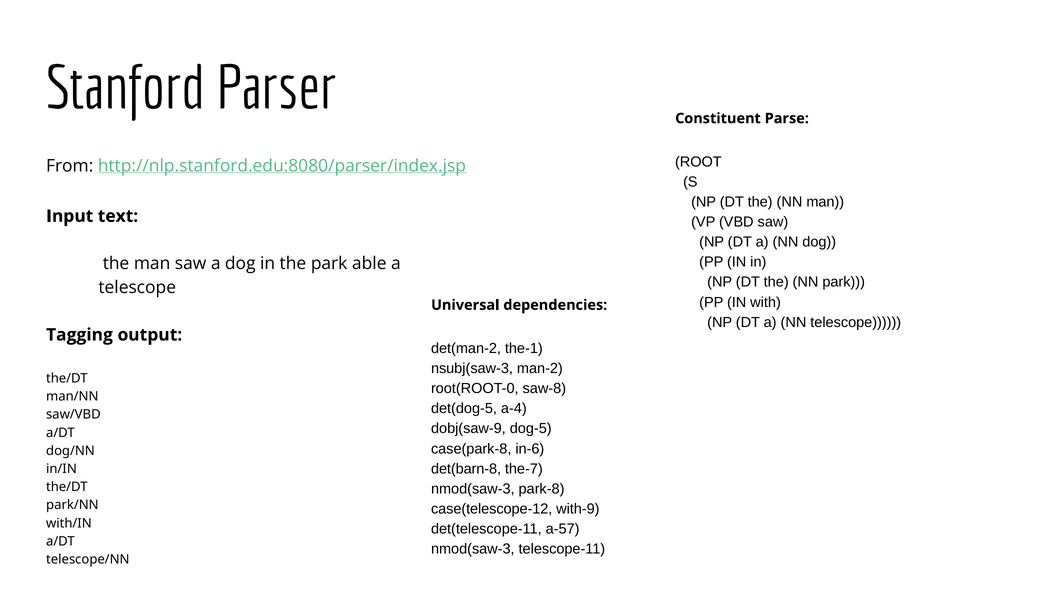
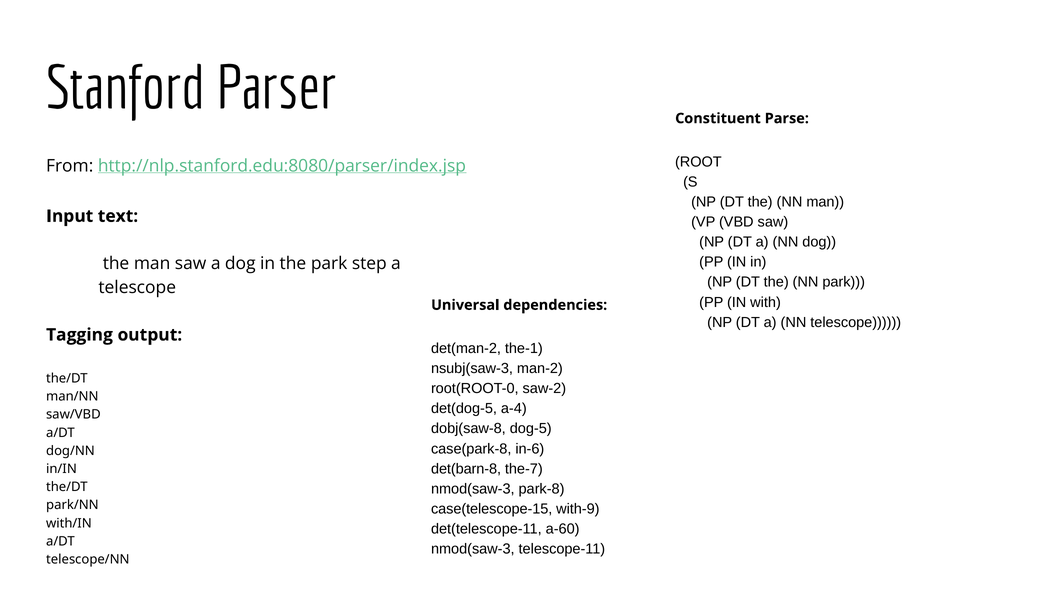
able: able -> step
saw-8: saw-8 -> saw-2
dobj(saw-9: dobj(saw-9 -> dobj(saw-8
case(telescope-12: case(telescope-12 -> case(telescope-15
a-57: a-57 -> a-60
